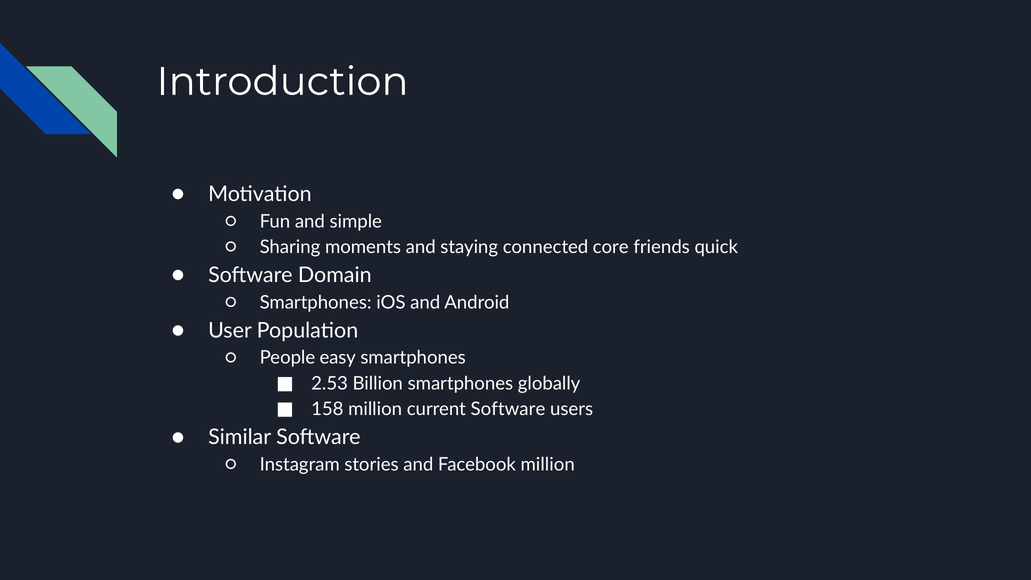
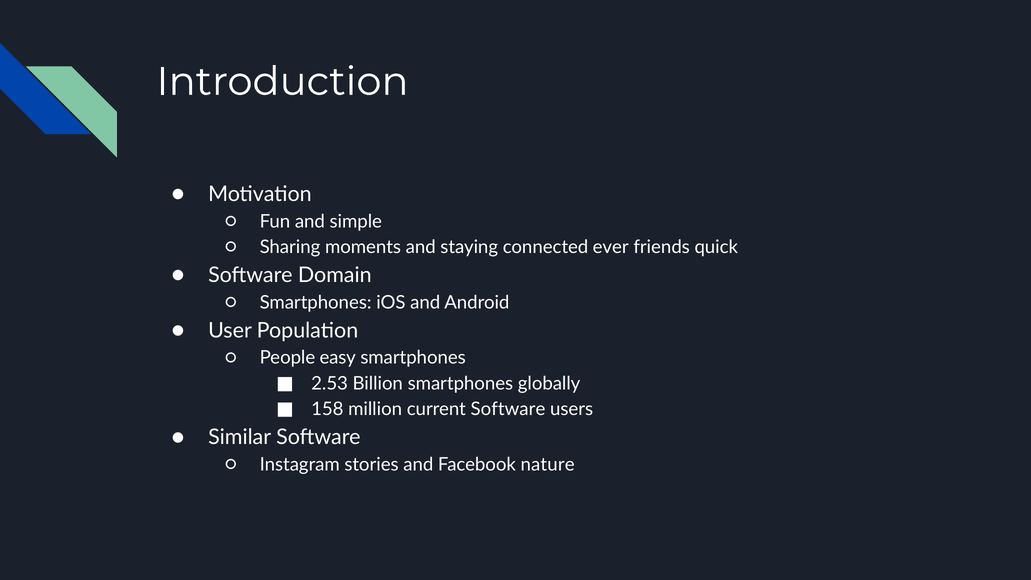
core: core -> ever
Facebook million: million -> nature
